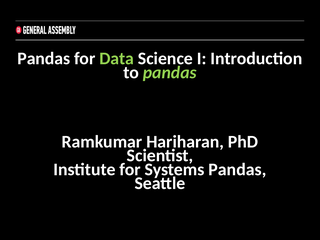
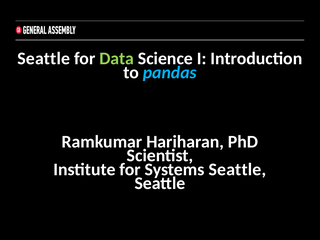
Pandas at (44, 59): Pandas -> Seattle
pandas at (170, 72) colour: light green -> light blue
Systems Pandas: Pandas -> Seattle
